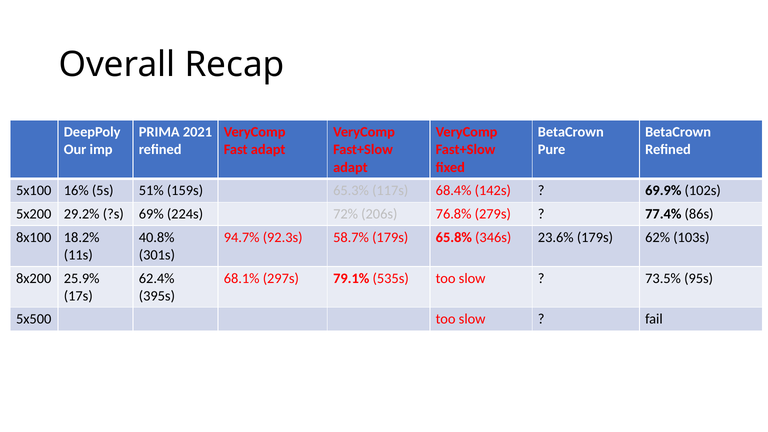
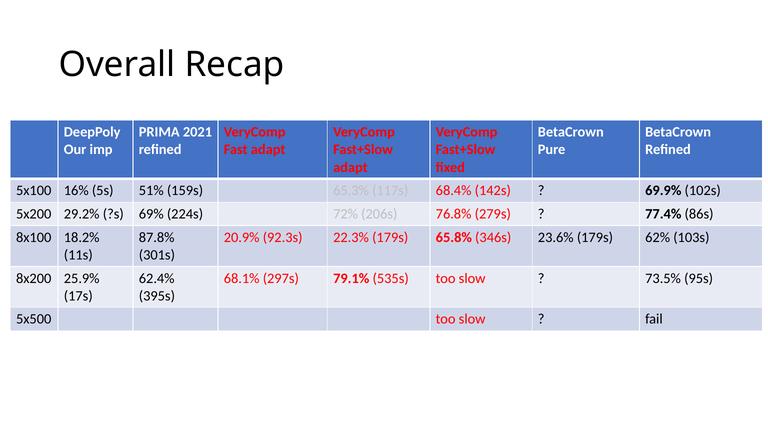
40.8%: 40.8% -> 87.8%
94.7%: 94.7% -> 20.9%
58.7%: 58.7% -> 22.3%
